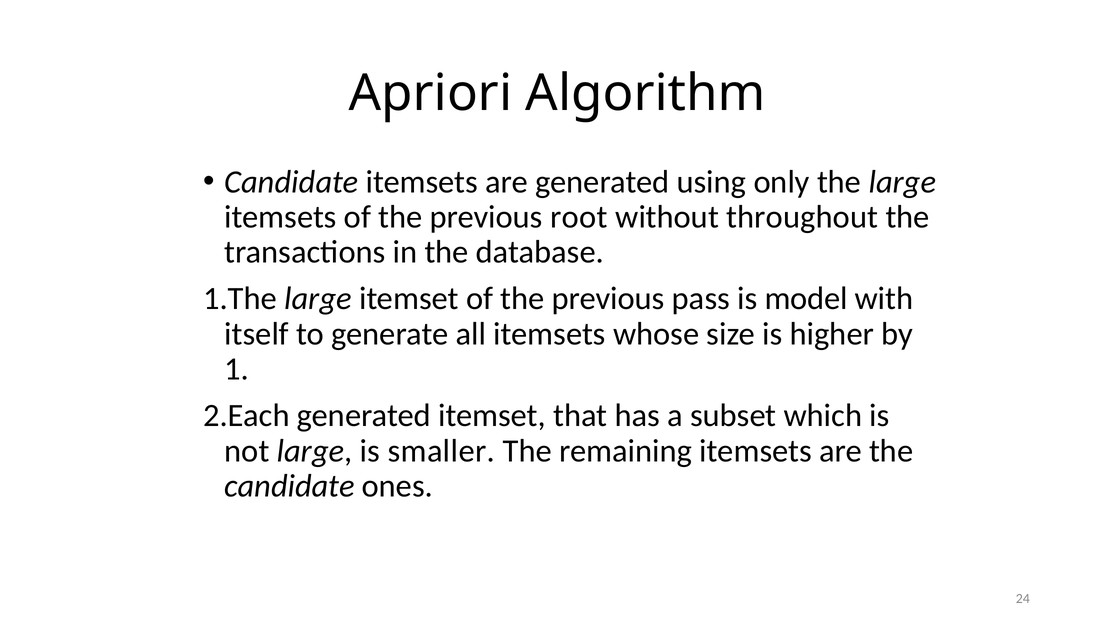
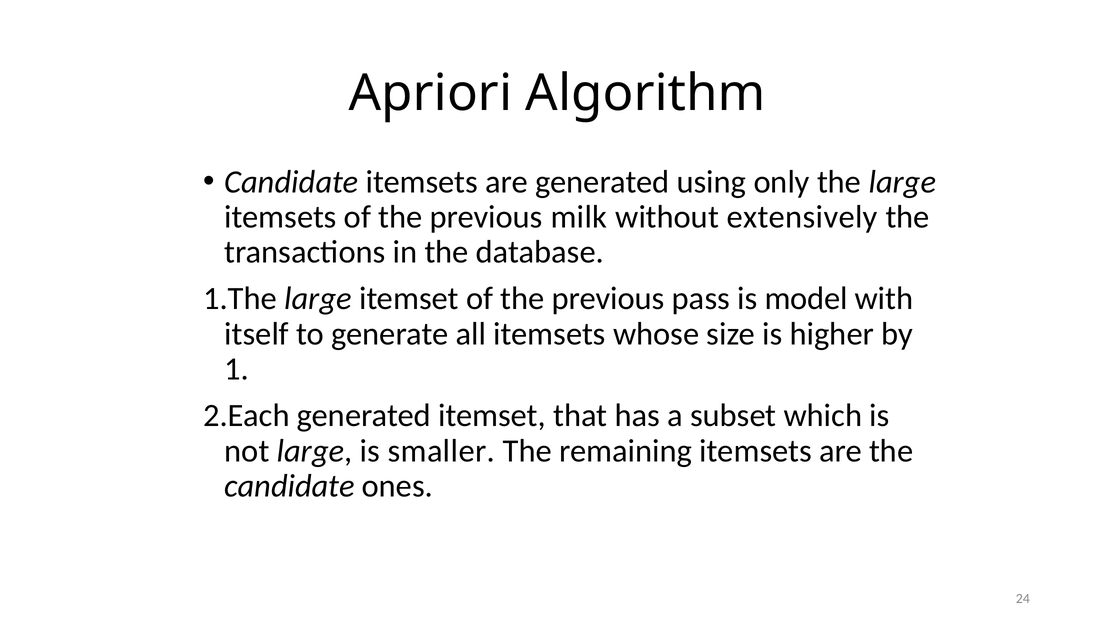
root: root -> milk
throughout: throughout -> extensively
